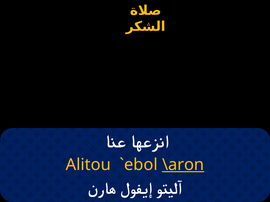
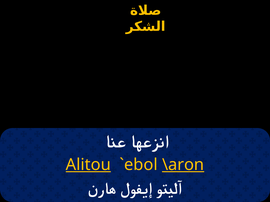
Alitou underline: none -> present
